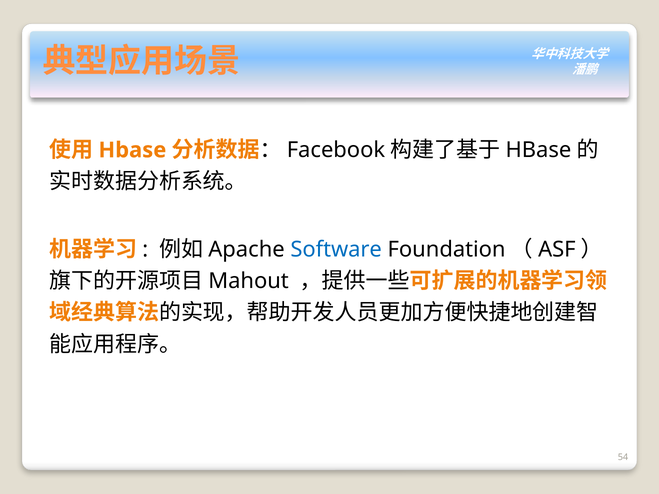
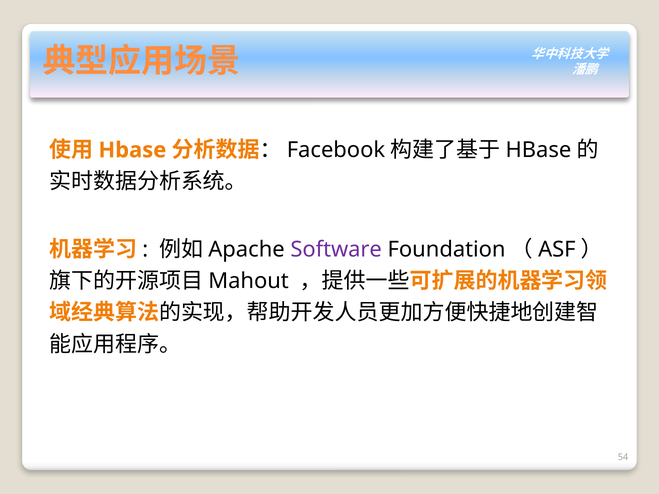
Software colour: blue -> purple
